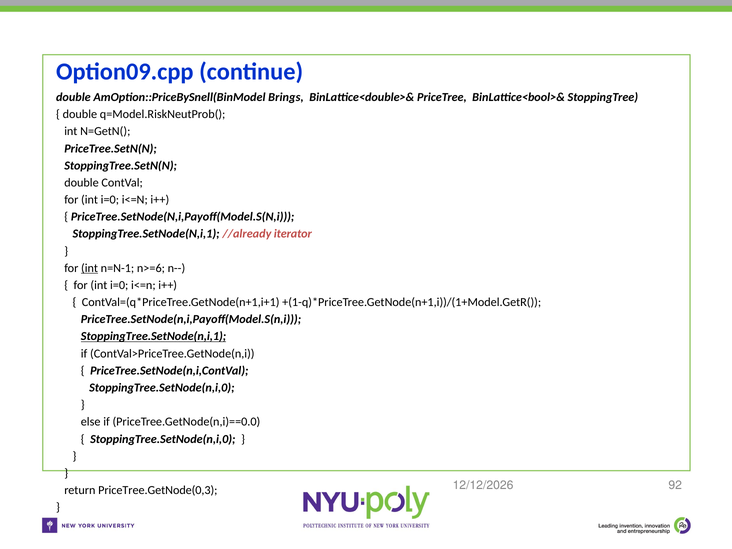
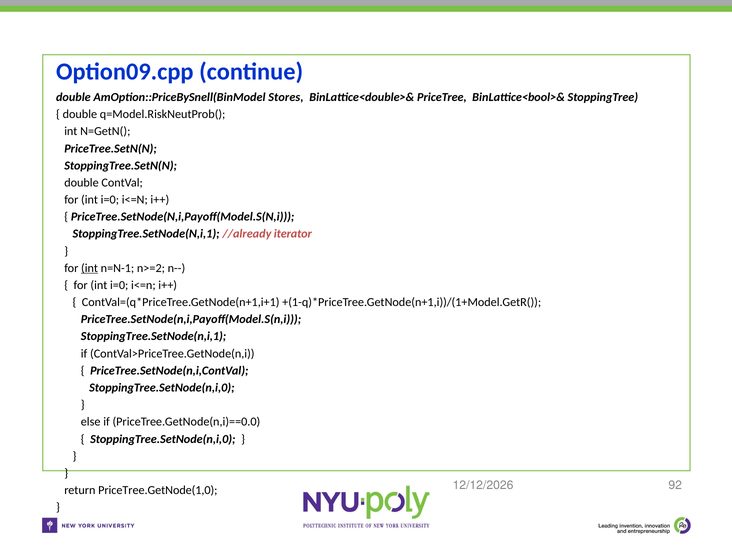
Brings: Brings -> Stores
n>=6: n>=6 -> n>=2
StoppingTree.SetNode(n,i,1 at (154, 336) underline: present -> none
PriceTree.GetNode(0,3: PriceTree.GetNode(0,3 -> PriceTree.GetNode(1,0
